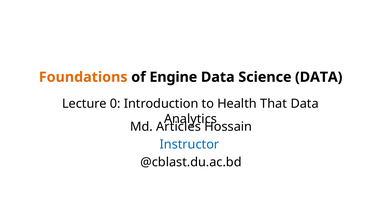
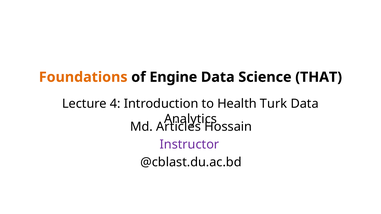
Science DATA: DATA -> THAT
0: 0 -> 4
That: That -> Turk
Instructor colour: blue -> purple
